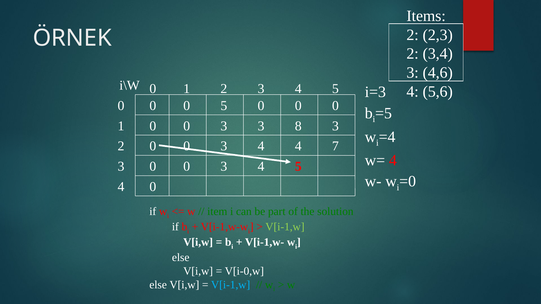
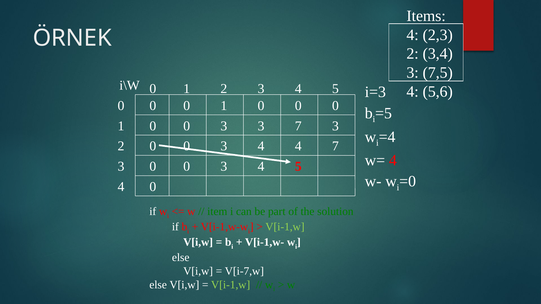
2 at (413, 35): 2 -> 4
4,6: 4,6 -> 7,5
5 at (224, 106): 5 -> 1
3 8: 8 -> 7
V[i-0,w: V[i-0,w -> V[i-7,w
V[i-1,w at (231, 285) colour: light blue -> light green
